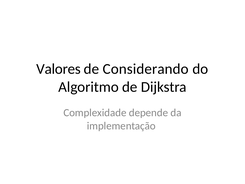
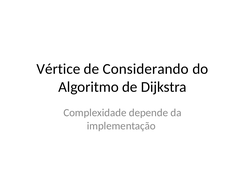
Valores: Valores -> Vértice
